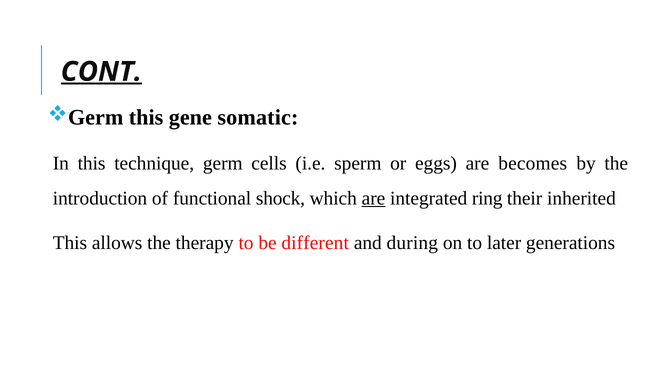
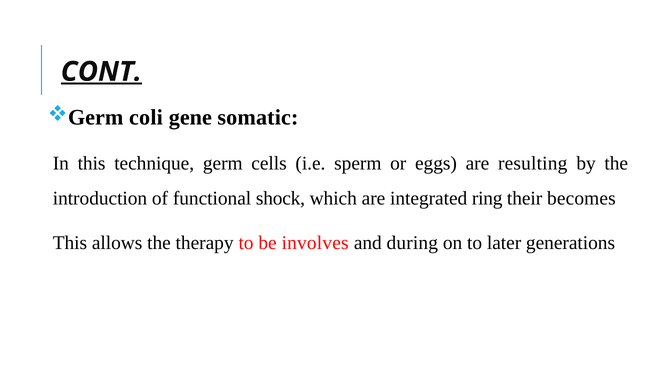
Germ this: this -> coli
becomes: becomes -> resulting
are at (373, 198) underline: present -> none
inherited: inherited -> becomes
different: different -> involves
